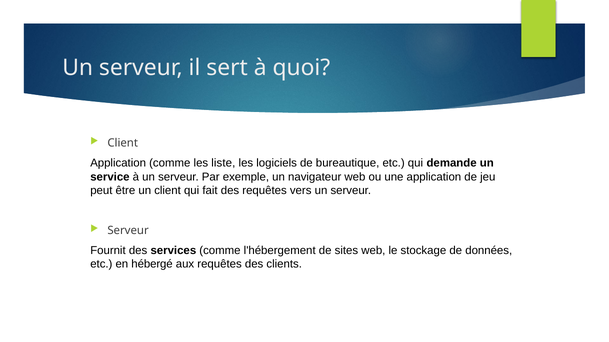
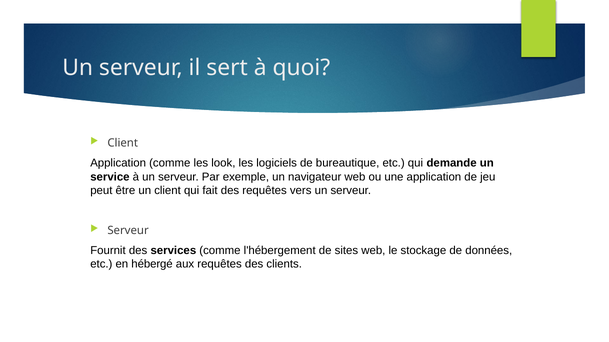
liste: liste -> look
